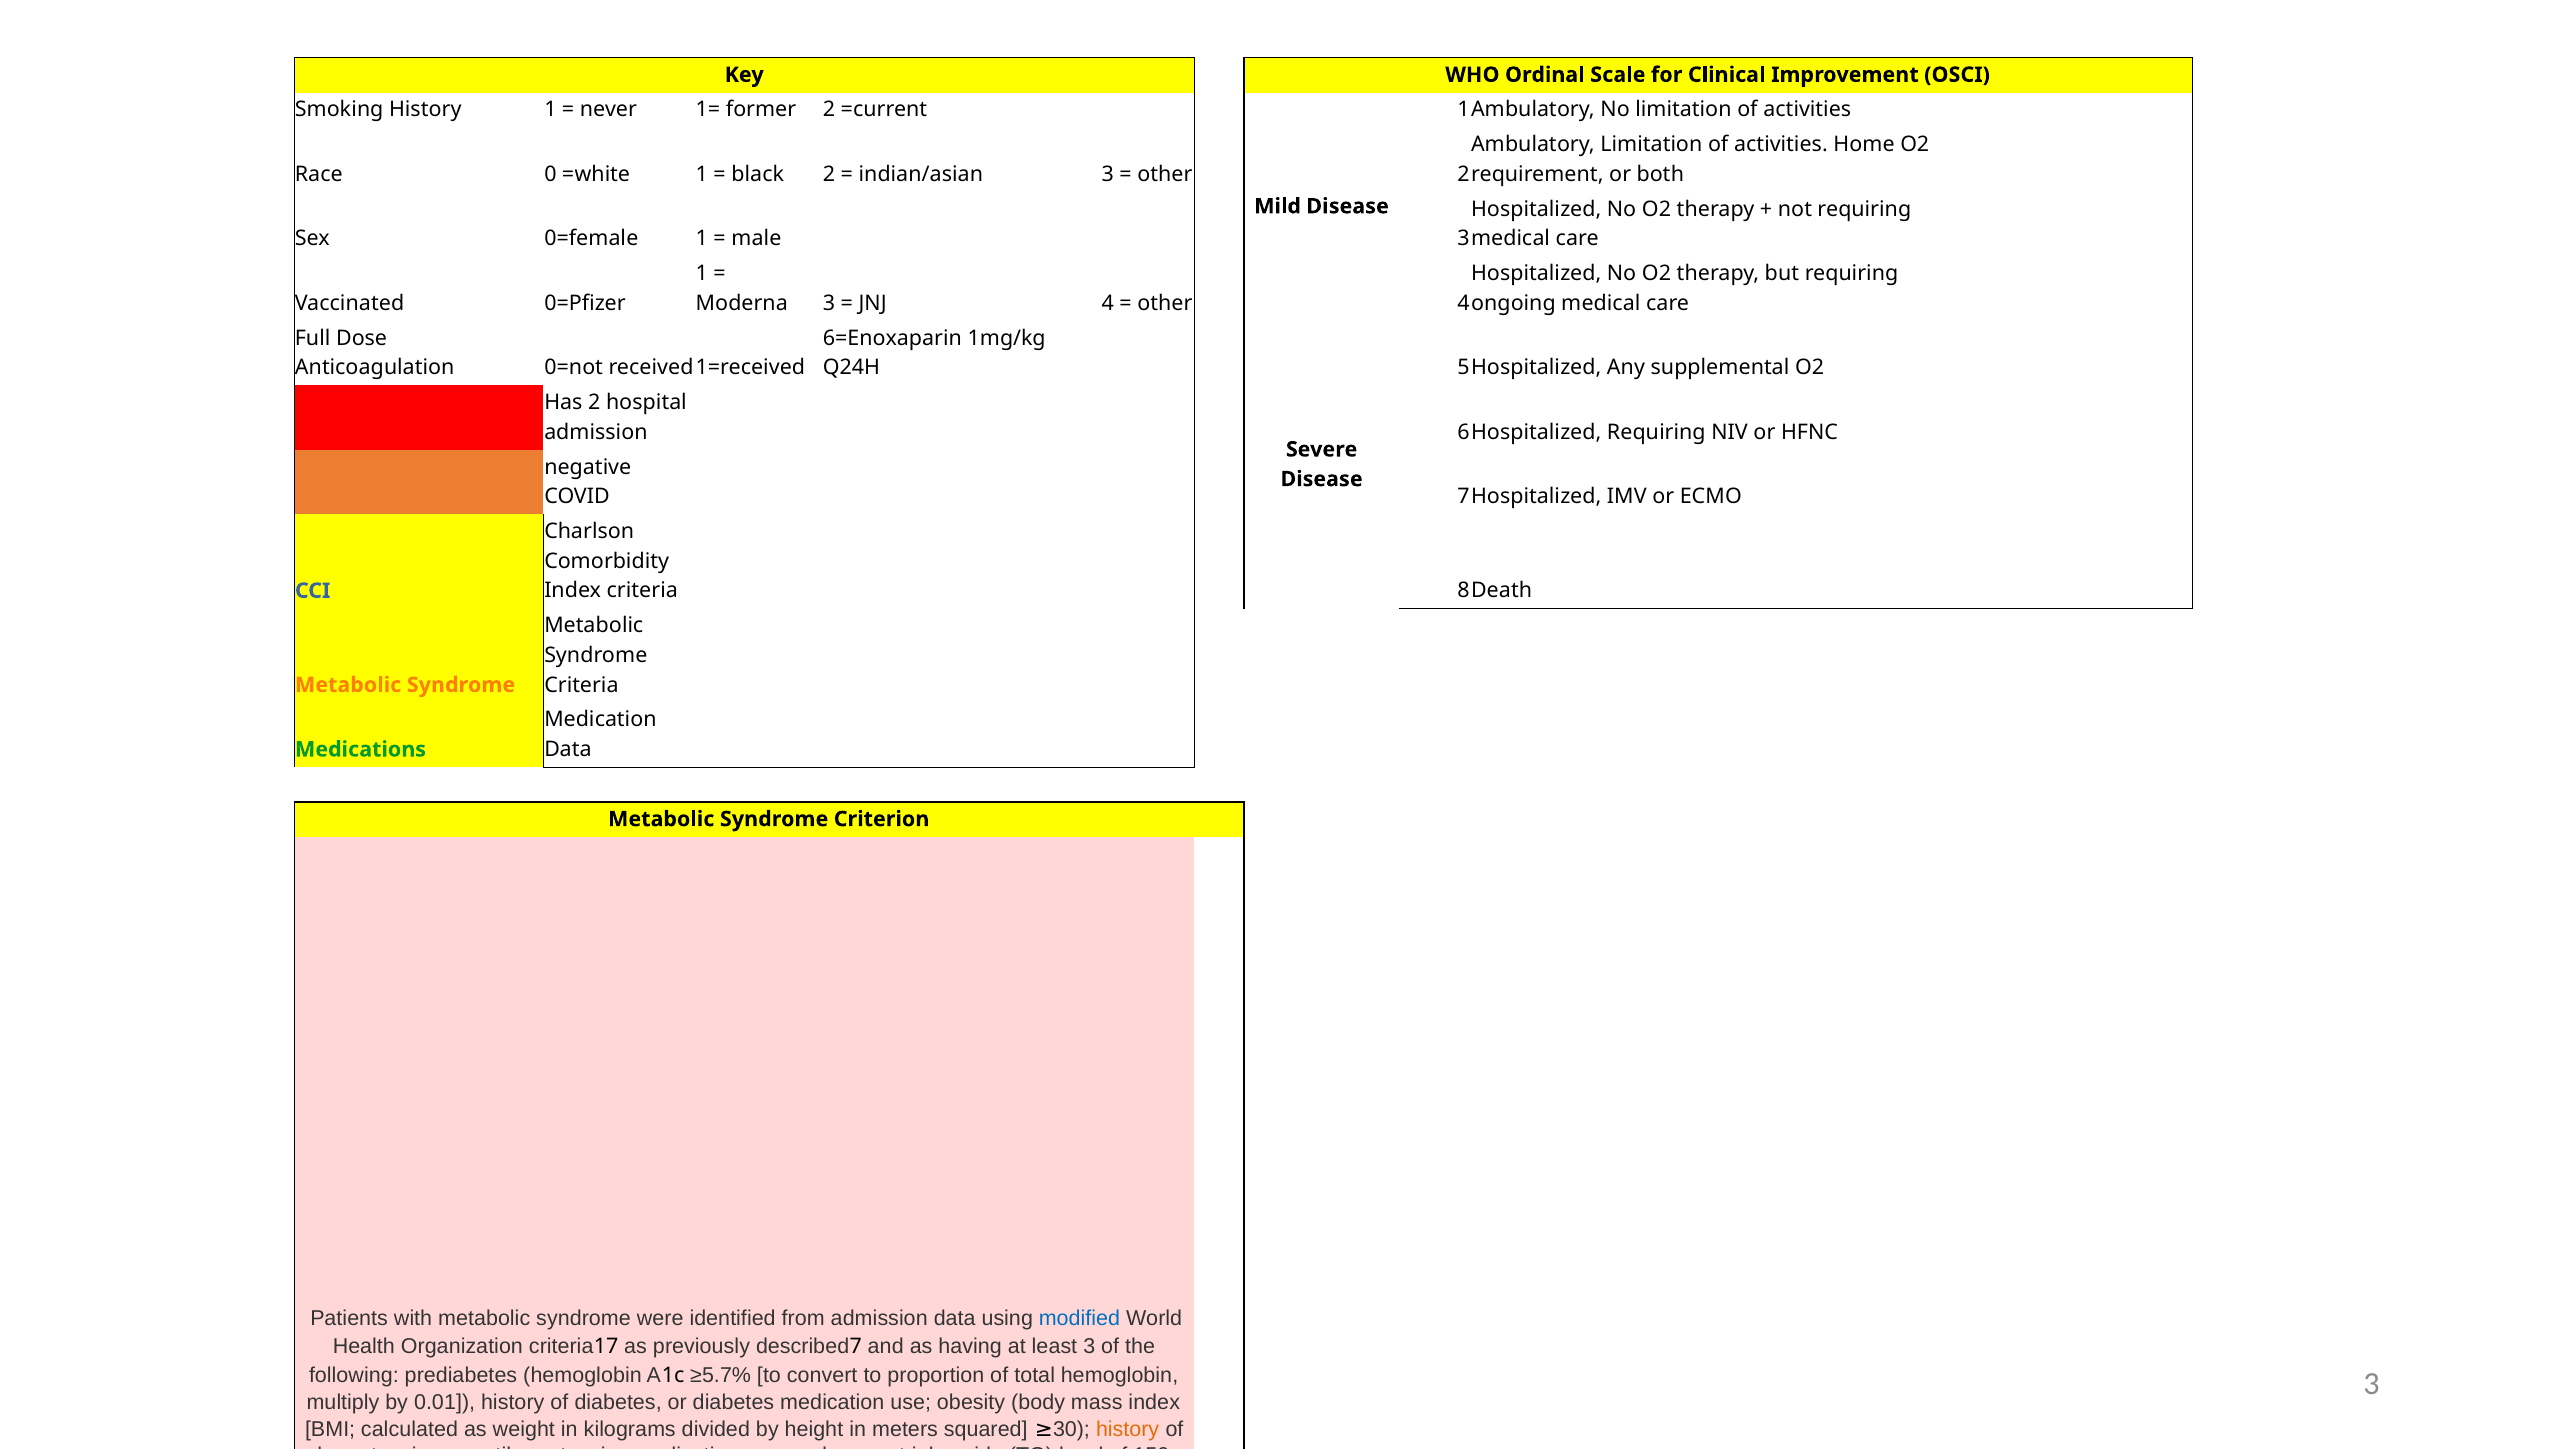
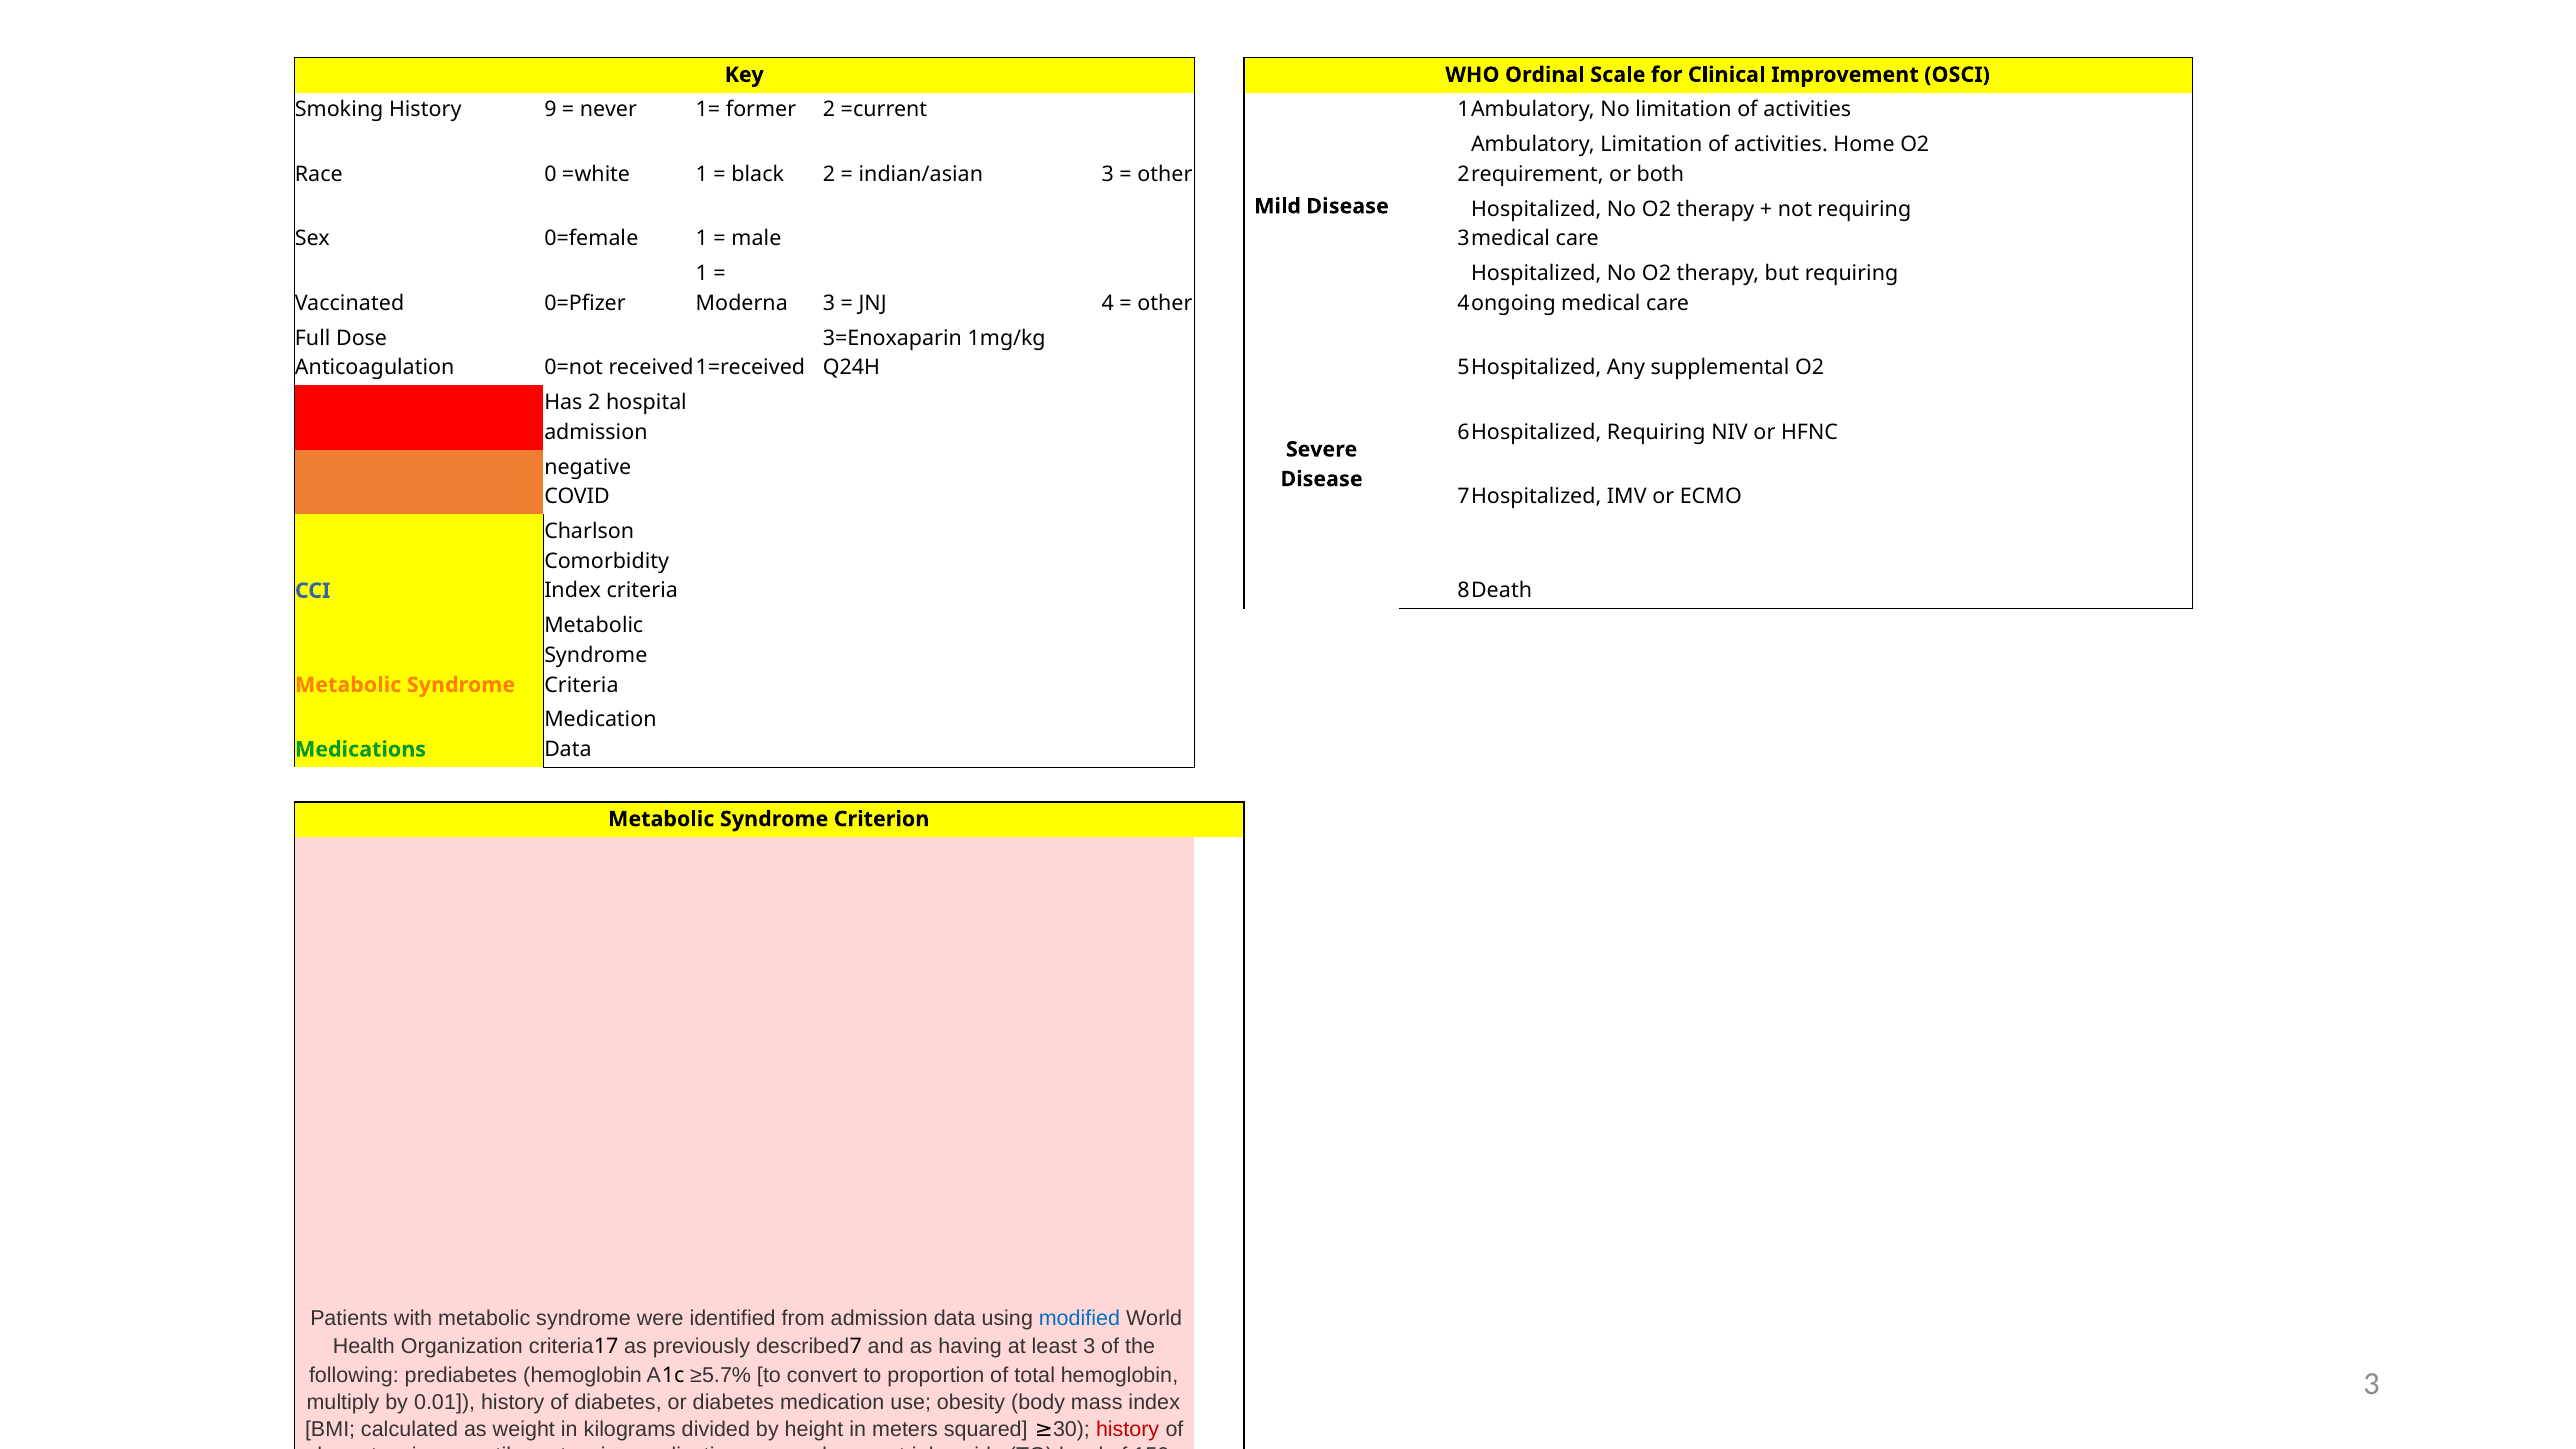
History 1: 1 -> 9
6=Enoxaparin: 6=Enoxaparin -> 3=Enoxaparin
history at (1128, 1430) colour: orange -> red
